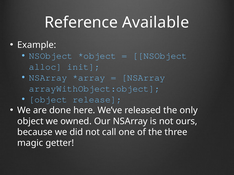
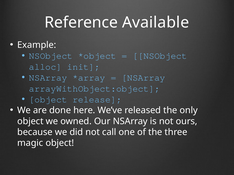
magic getter: getter -> object
